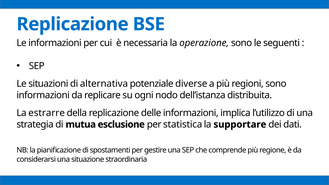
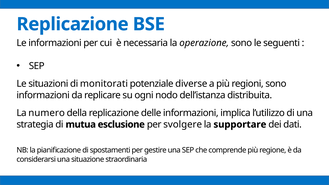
alternativa: alternativa -> monitorati
estrarre: estrarre -> numero
statistica: statistica -> svolgere
